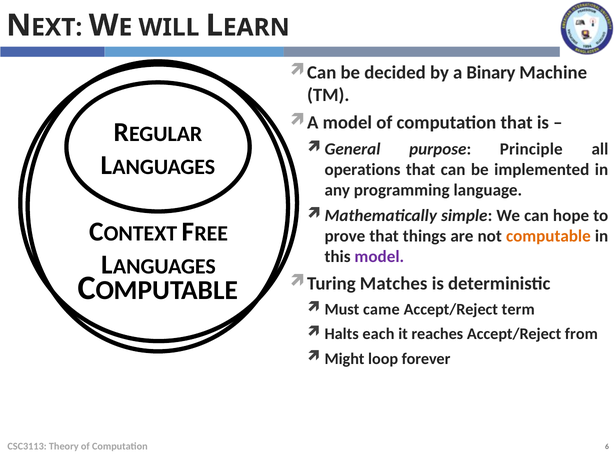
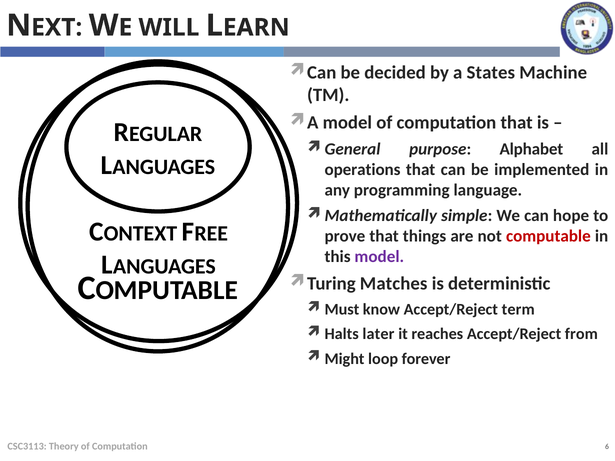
Binary: Binary -> States
Principle: Principle -> Alphabet
computable colour: orange -> red
came: came -> know
each: each -> later
